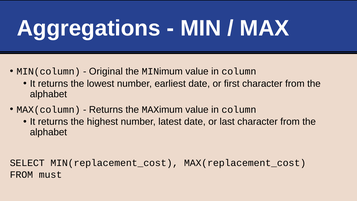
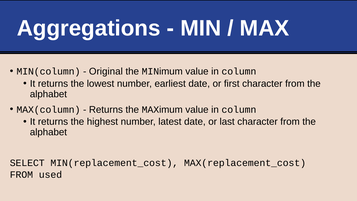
must: must -> used
